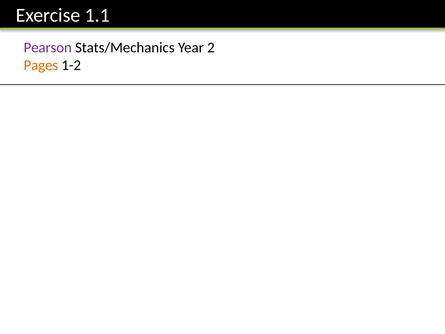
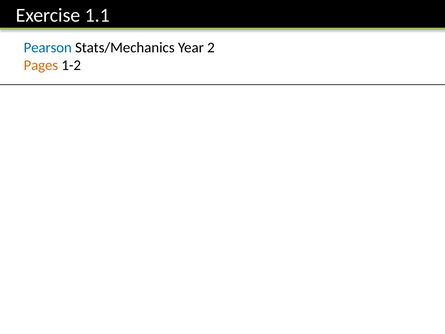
Pearson colour: purple -> blue
